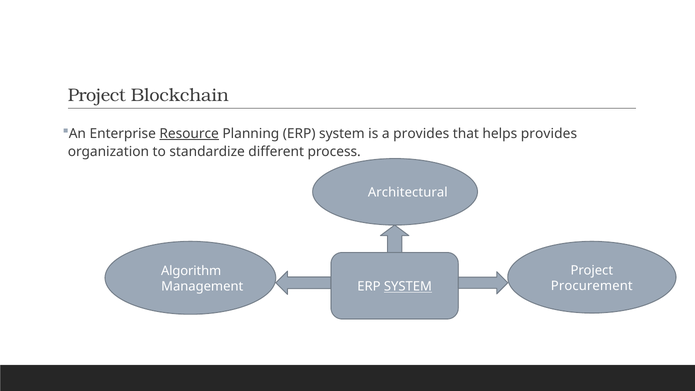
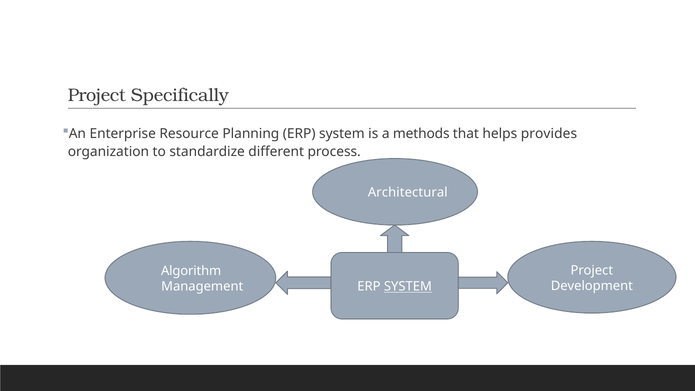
Blockchain: Blockchain -> Specifically
Resource underline: present -> none
a provides: provides -> methods
Procurement: Procurement -> Development
